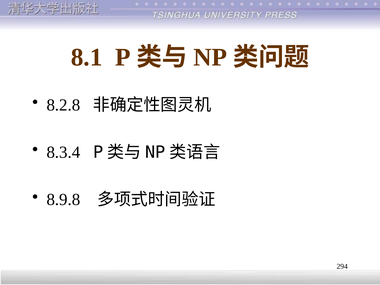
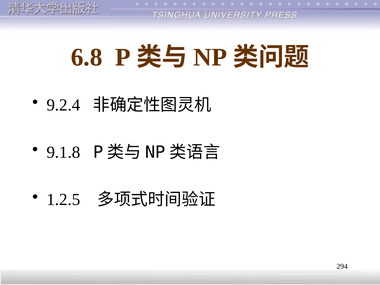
8.1: 8.1 -> 6.8
8.2.8: 8.2.8 -> 9.2.4
8.3.4: 8.3.4 -> 9.1.8
8.9.8: 8.9.8 -> 1.2.5
